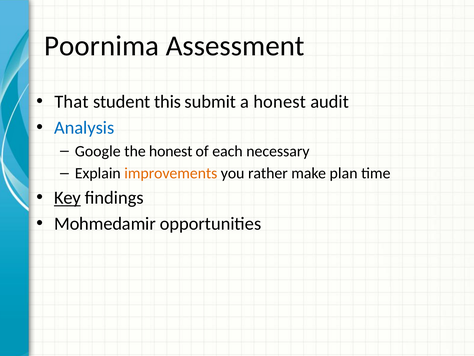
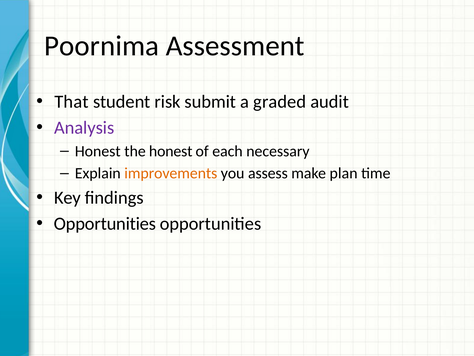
this: this -> risk
a honest: honest -> graded
Analysis colour: blue -> purple
Google at (98, 151): Google -> Honest
rather: rather -> assess
Key underline: present -> none
Mohmedamir at (105, 223): Mohmedamir -> Opportunities
